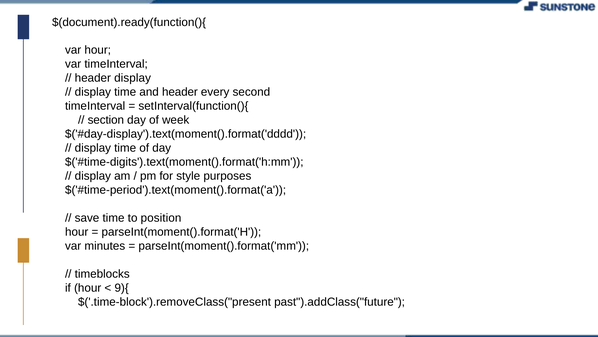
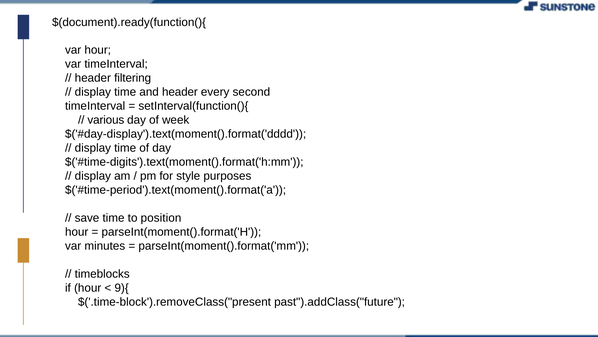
header display: display -> filtering
section: section -> various
